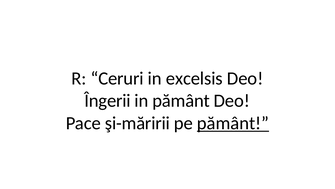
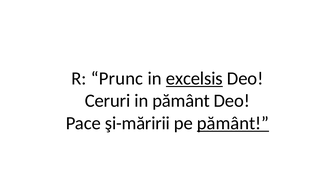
Ceruri: Ceruri -> Prunc
excelsis underline: none -> present
Îngerii: Îngerii -> Ceruri
